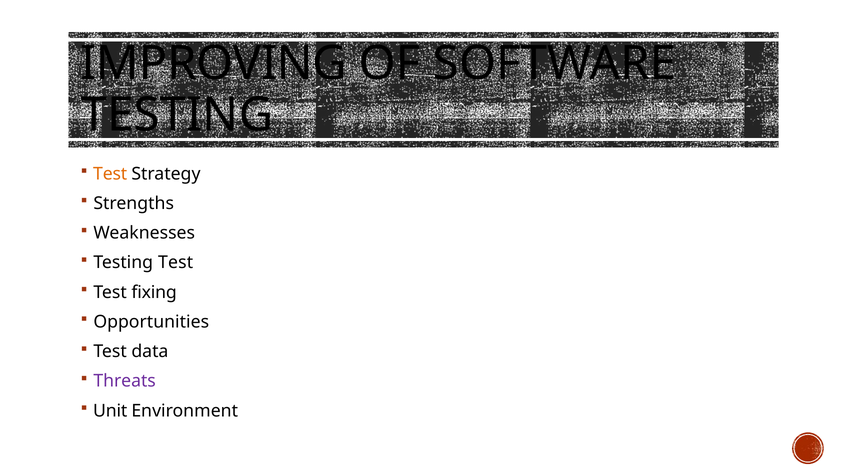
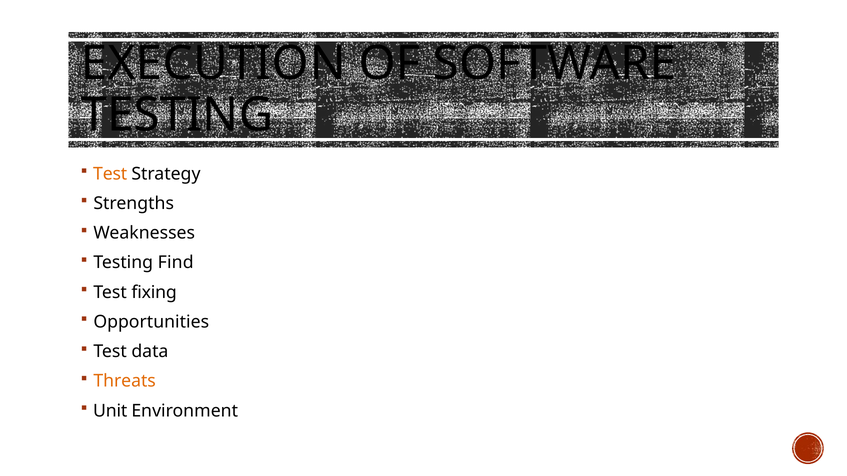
IMPROVING: IMPROVING -> EXECUTION
Testing Test: Test -> Find
Threats colour: purple -> orange
